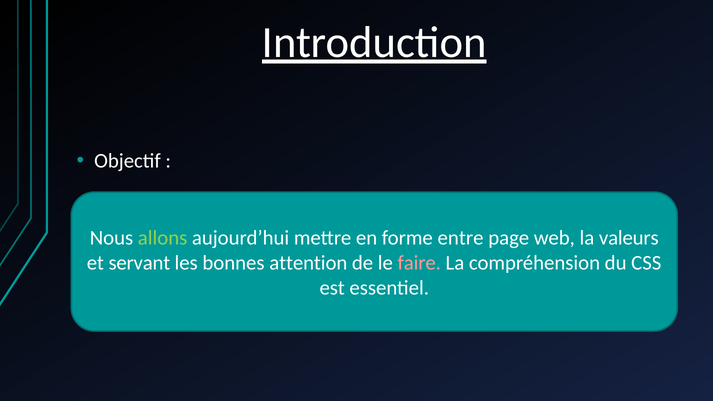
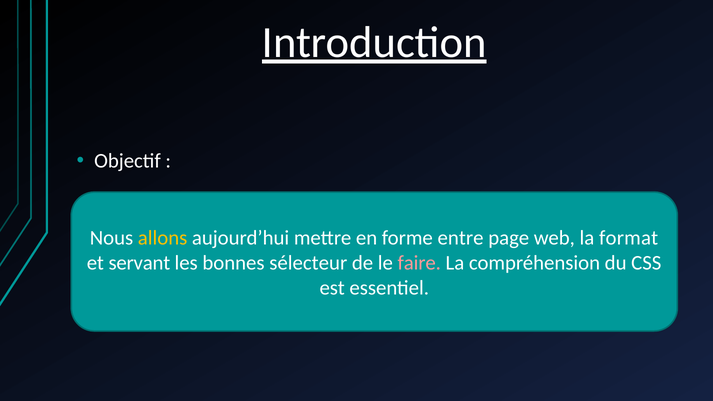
allons colour: light green -> yellow
valeurs: valeurs -> format
attention: attention -> sélecteur
